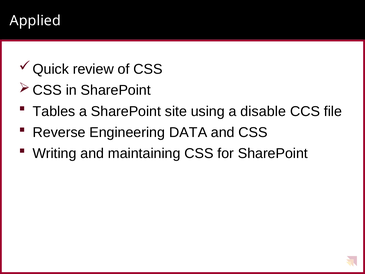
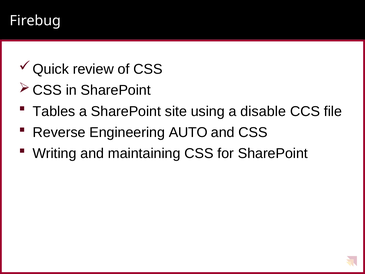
Applied: Applied -> Firebug
DATA: DATA -> AUTO
